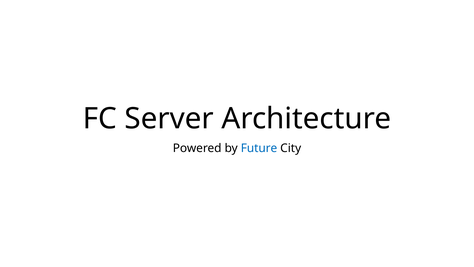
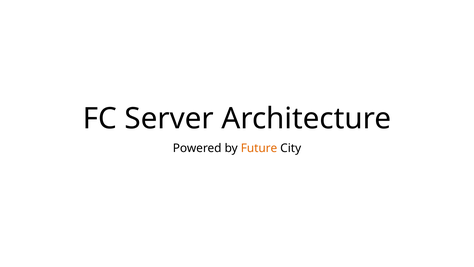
Future colour: blue -> orange
